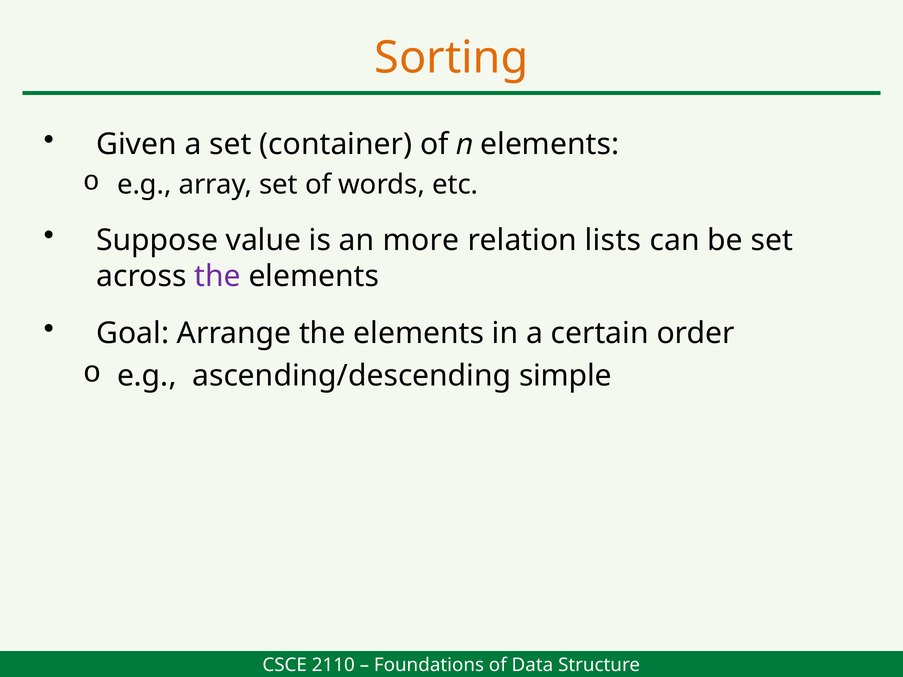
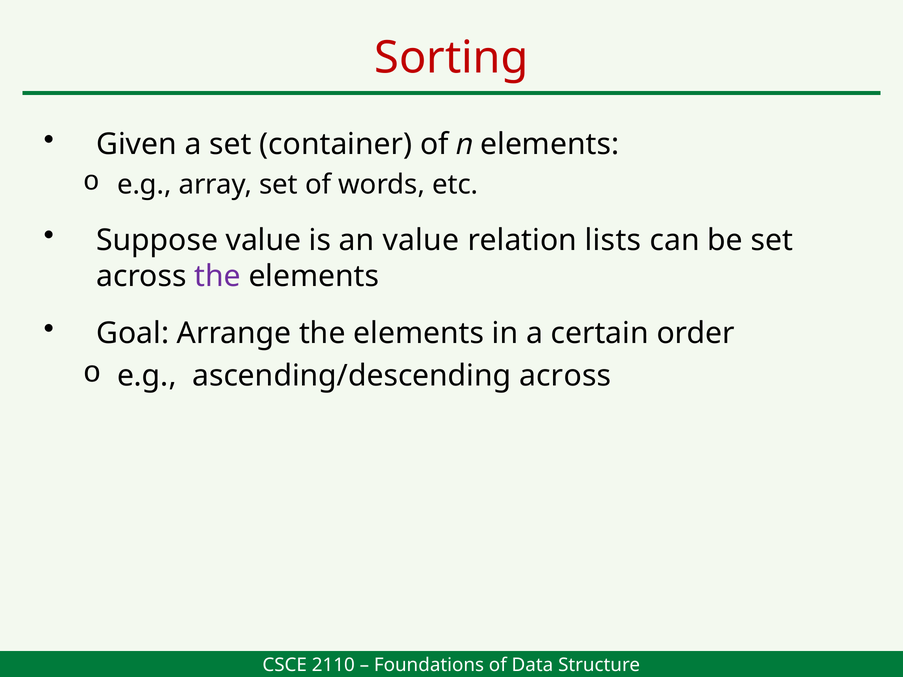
Sorting colour: orange -> red
an more: more -> value
ascending/descending simple: simple -> across
